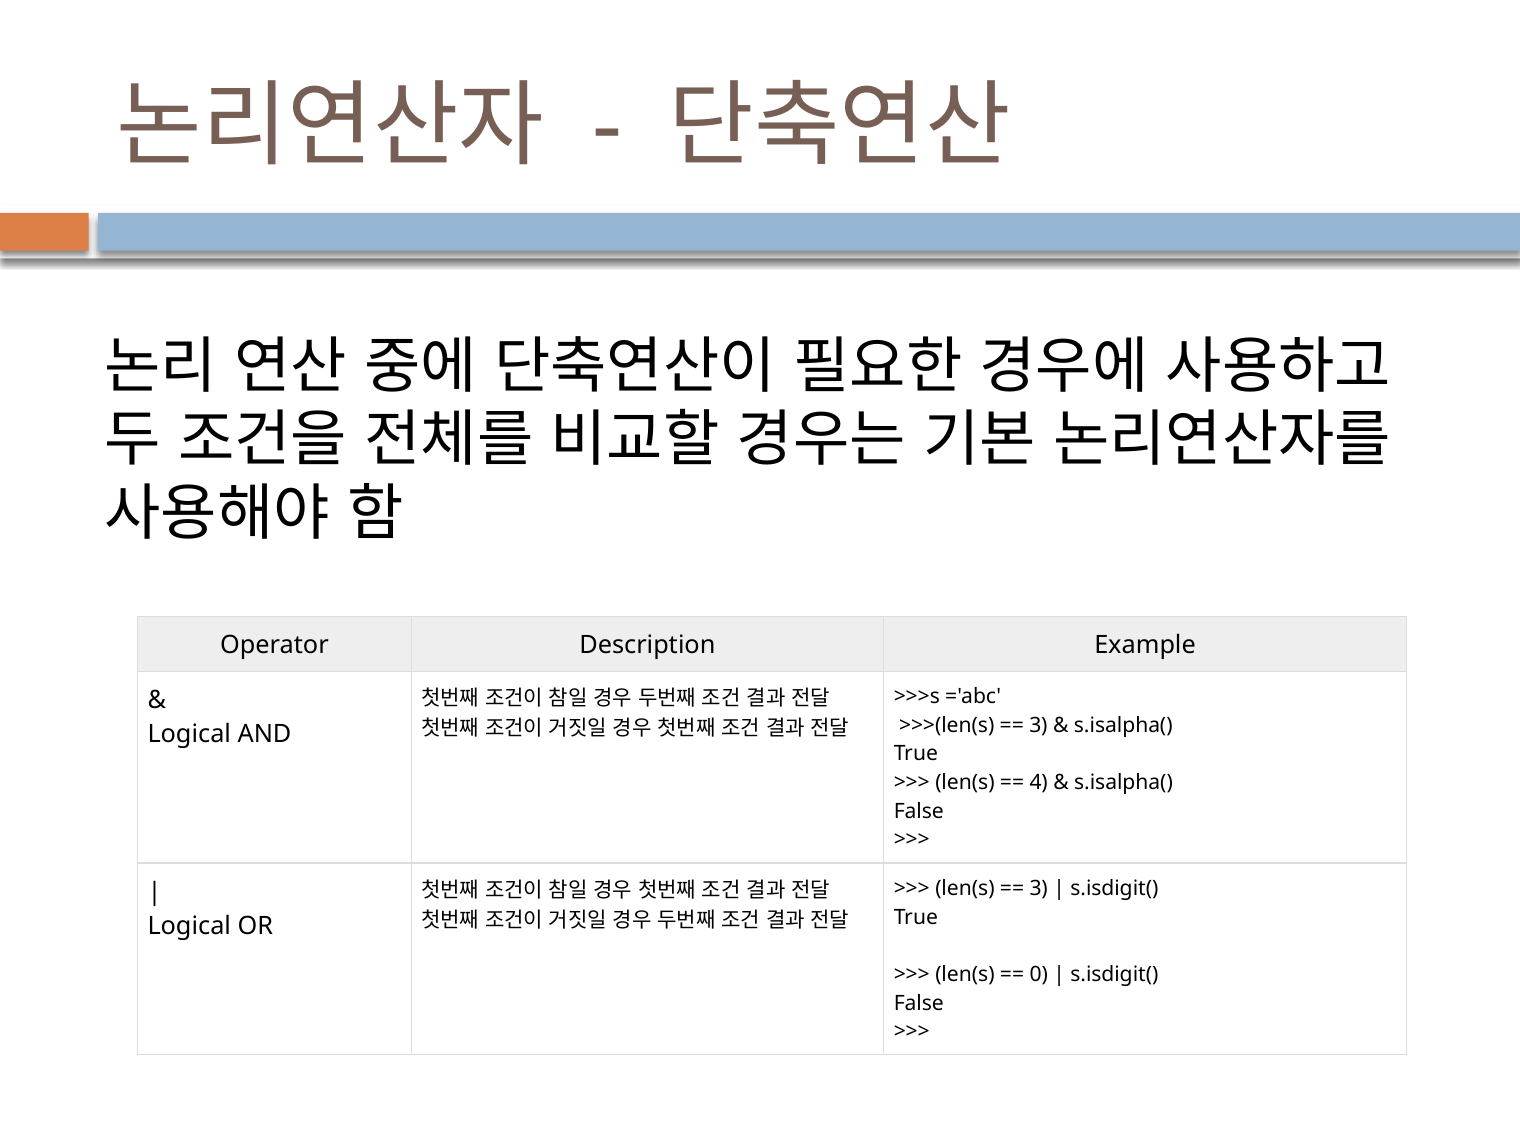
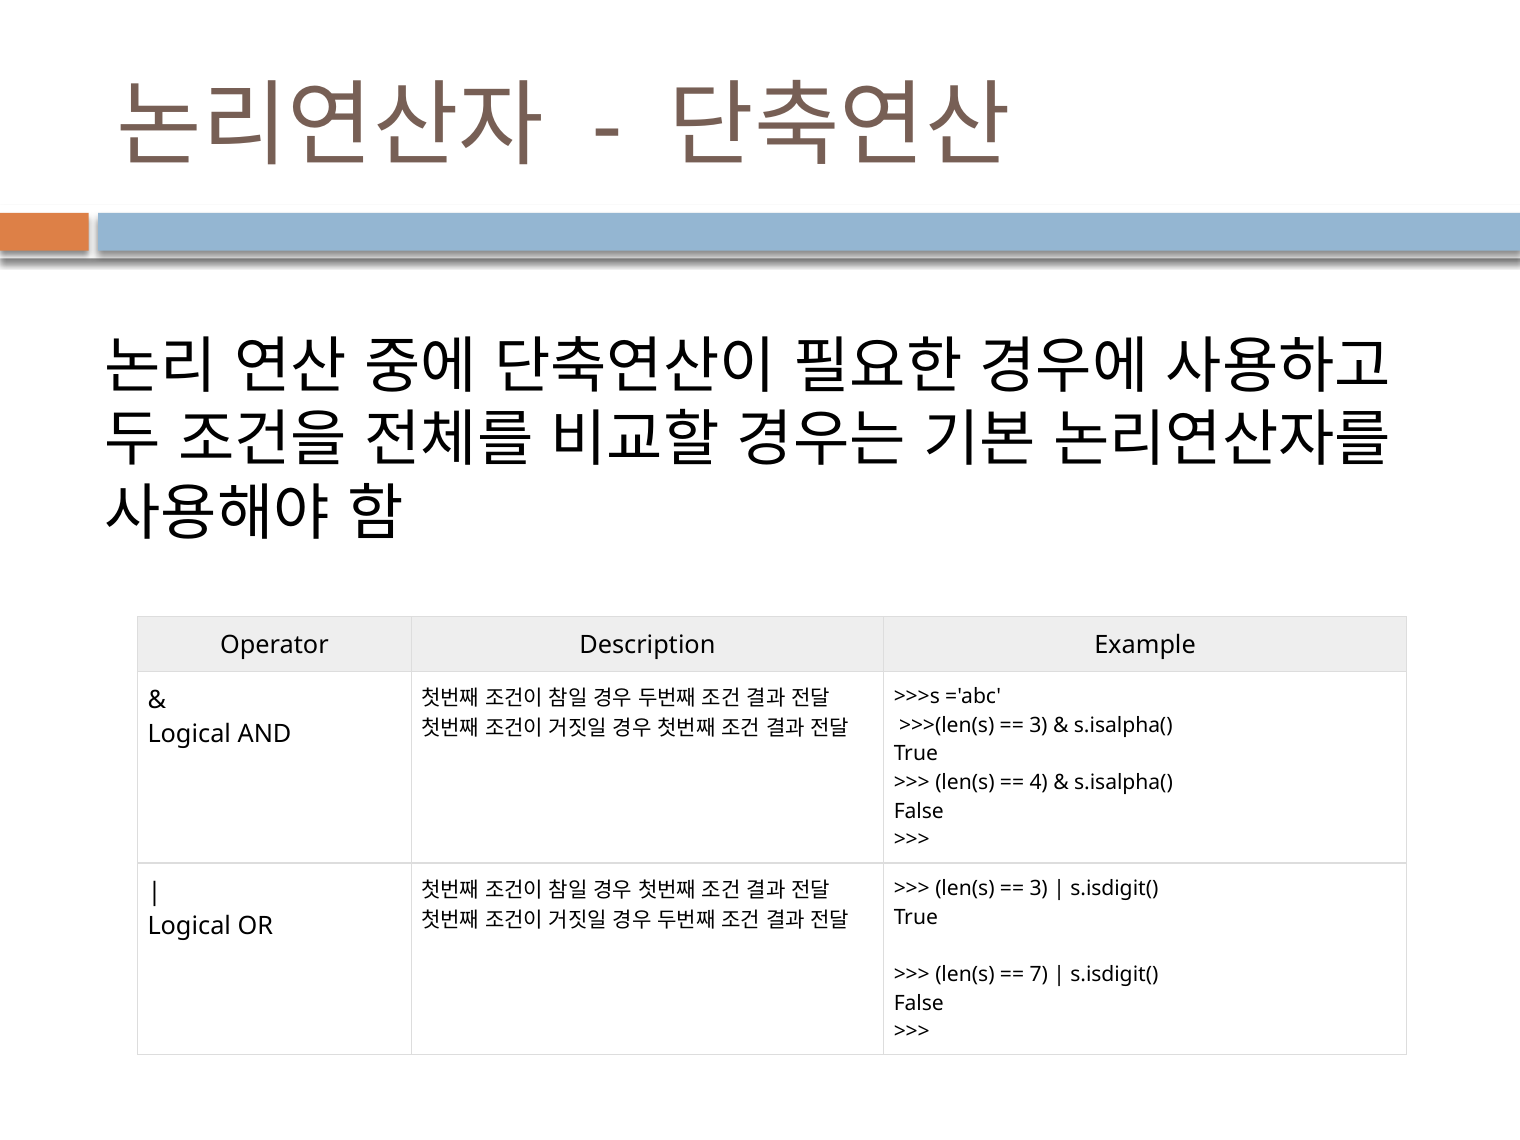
0: 0 -> 7
